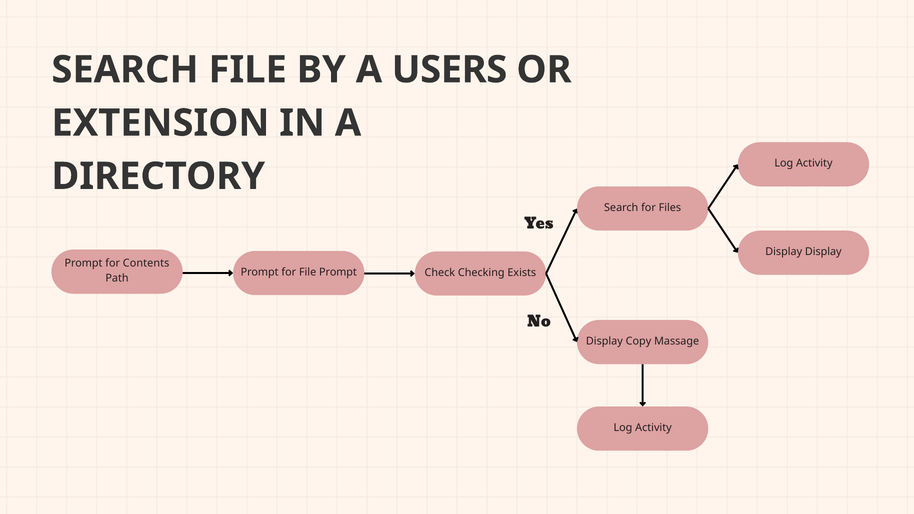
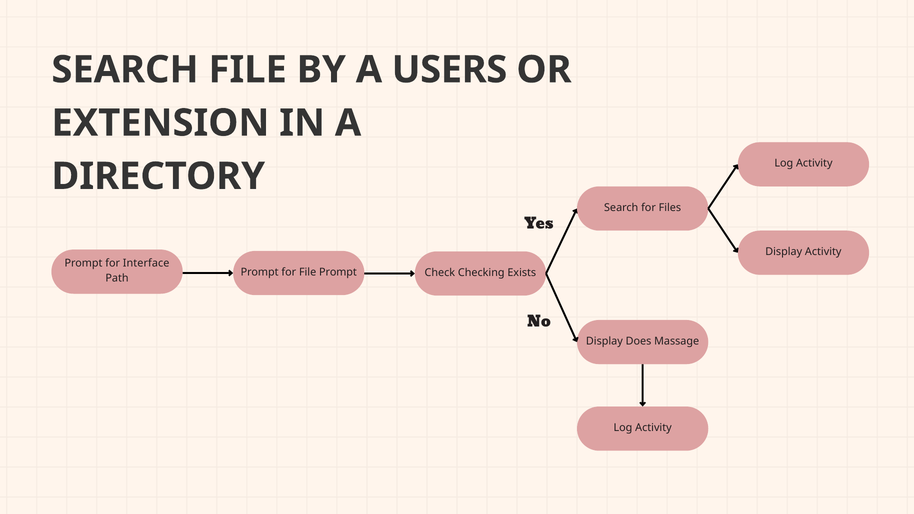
Display Display: Display -> Activity
Contents: Contents -> Interface
Copy: Copy -> Does
